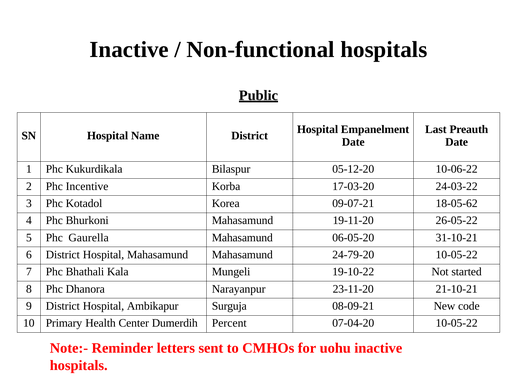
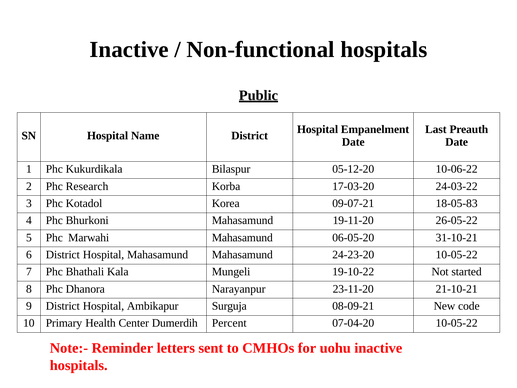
Incentive: Incentive -> Research
18-05-62: 18-05-62 -> 18-05-83
Gaurella: Gaurella -> Marwahi
24-79-20: 24-79-20 -> 24-23-20
